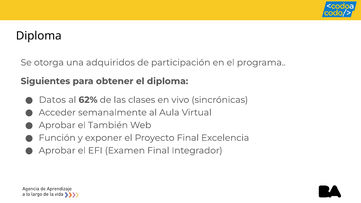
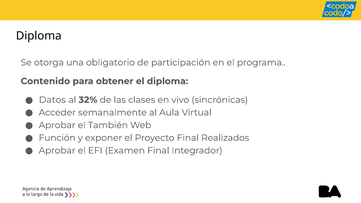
adquiridos: adquiridos -> obligatorio
Siguientes: Siguientes -> Contenido
62%: 62% -> 32%
Excelencia: Excelencia -> Realizados
